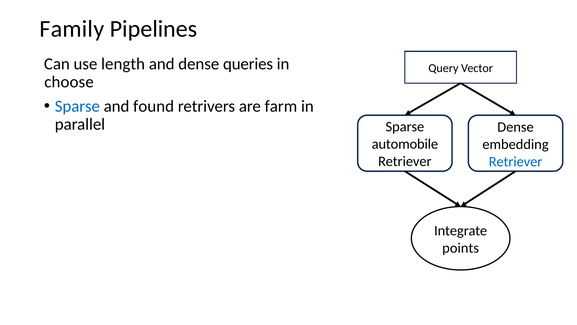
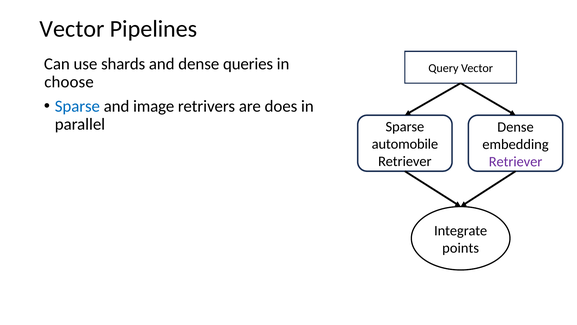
Family at (72, 29): Family -> Vector
length: length -> shards
found: found -> image
farm: farm -> does
Retriever at (516, 161) colour: blue -> purple
